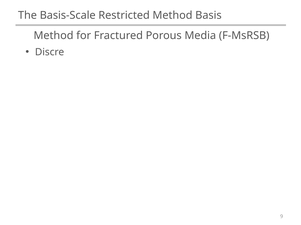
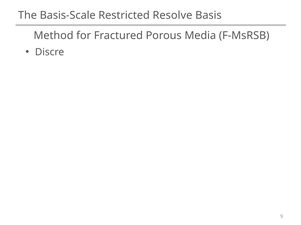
Restricted Method: Method -> Resolve
